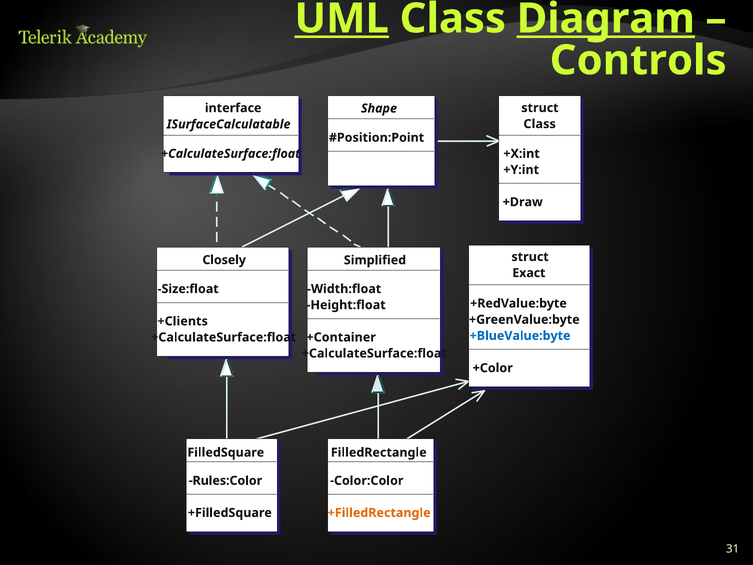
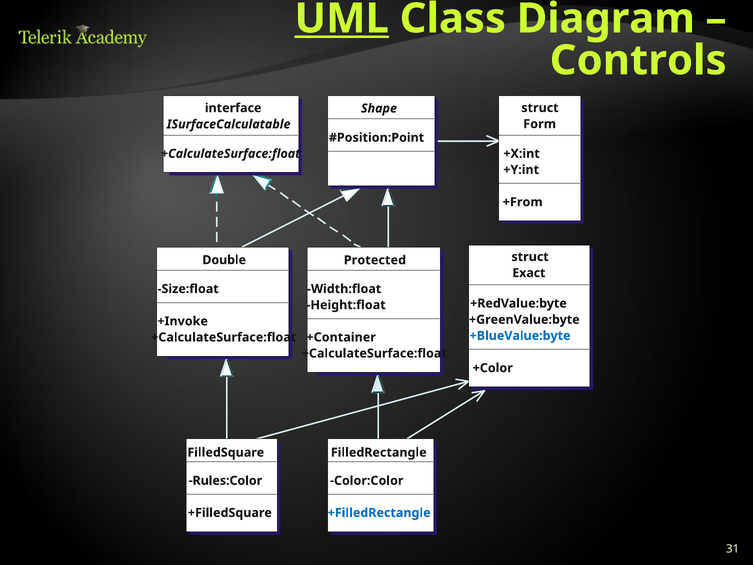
Diagram underline: present -> none
Class at (540, 124): Class -> Form
+Draw: +Draw -> +From
Closely: Closely -> Double
Simplified: Simplified -> Protected
+Clients: +Clients -> +Invoke
+FilledRectangle colour: orange -> blue
